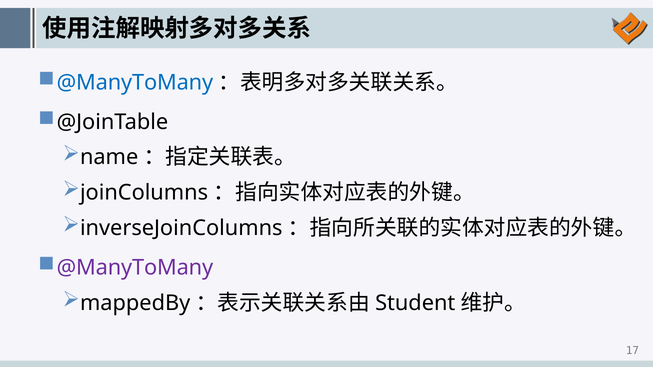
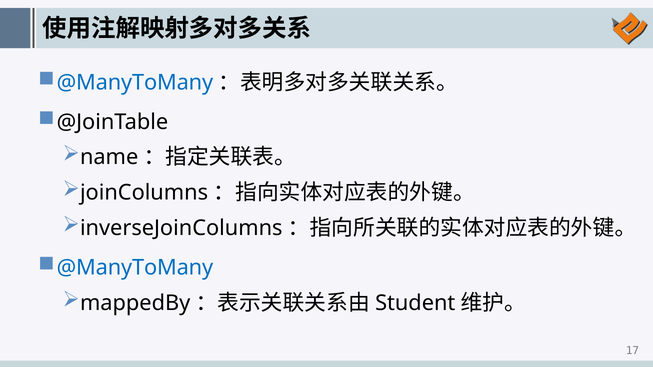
@ManyToMany at (135, 268) colour: purple -> blue
